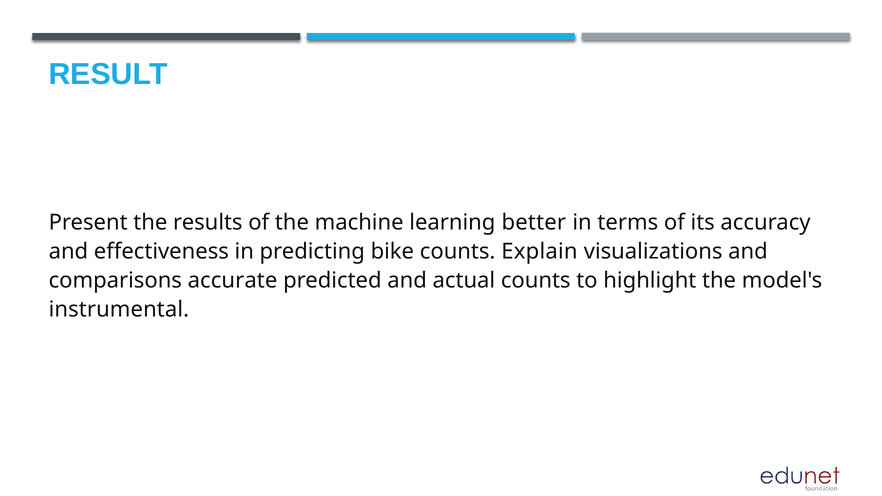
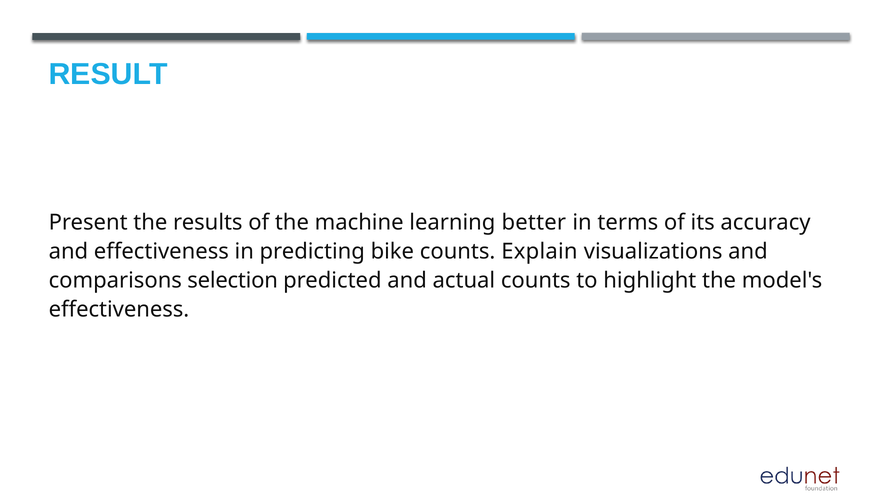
accurate: accurate -> selection
instrumental at (119, 310): instrumental -> effectiveness
